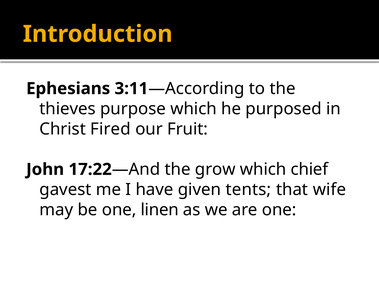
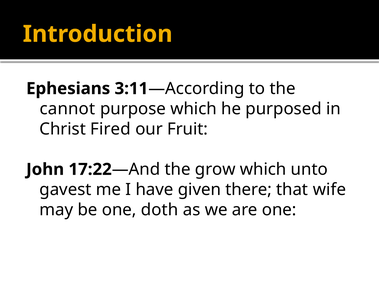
thieves: thieves -> cannot
chief: chief -> unto
tents: tents -> there
linen: linen -> doth
